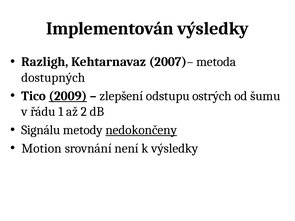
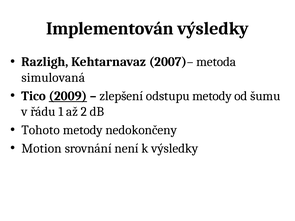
dostupných: dostupných -> simulovaná
odstupu ostrých: ostrých -> metody
Signálu: Signálu -> Tohoto
nedokončeny underline: present -> none
